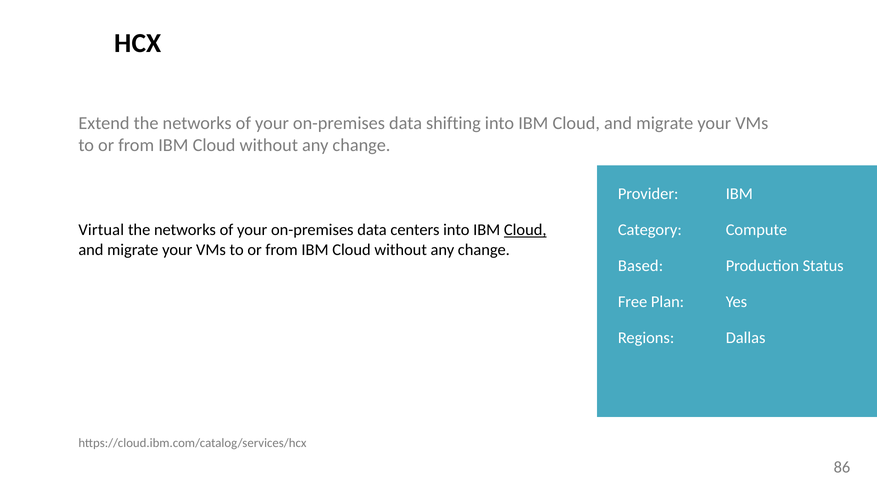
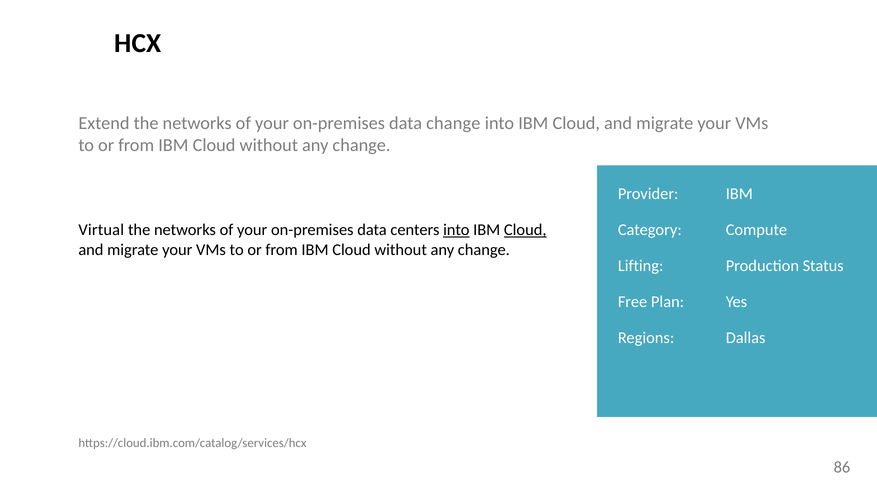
data shifting: shifting -> change
into at (456, 230) underline: none -> present
Based: Based -> Lifting
